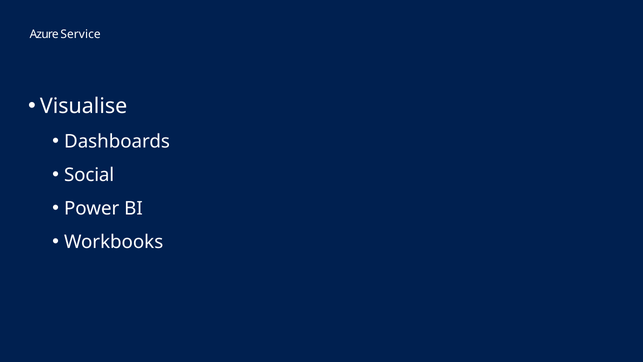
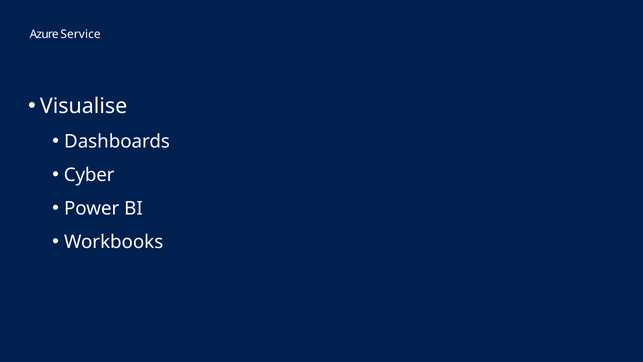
Social: Social -> Cyber
